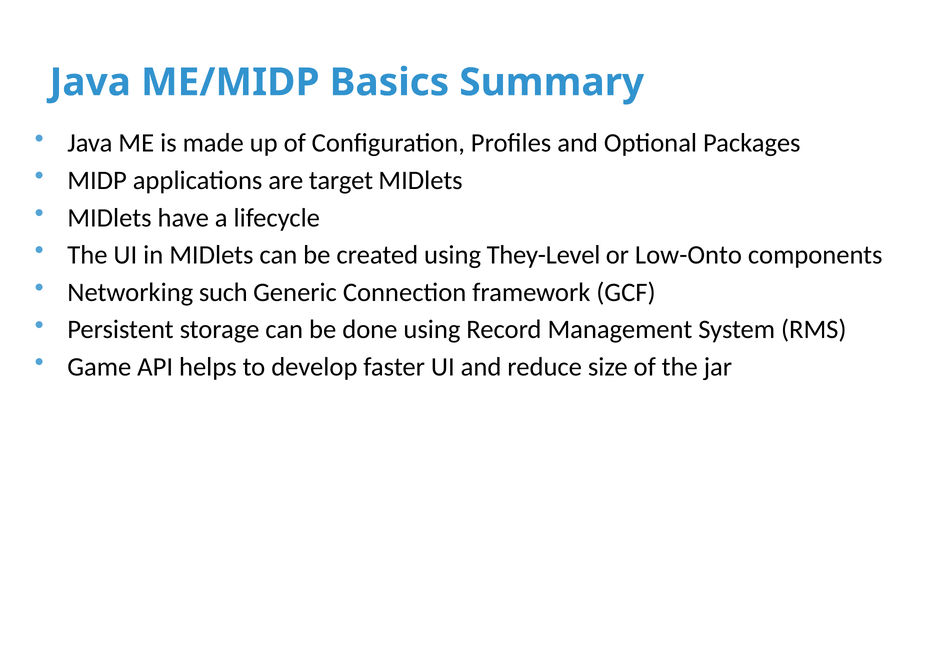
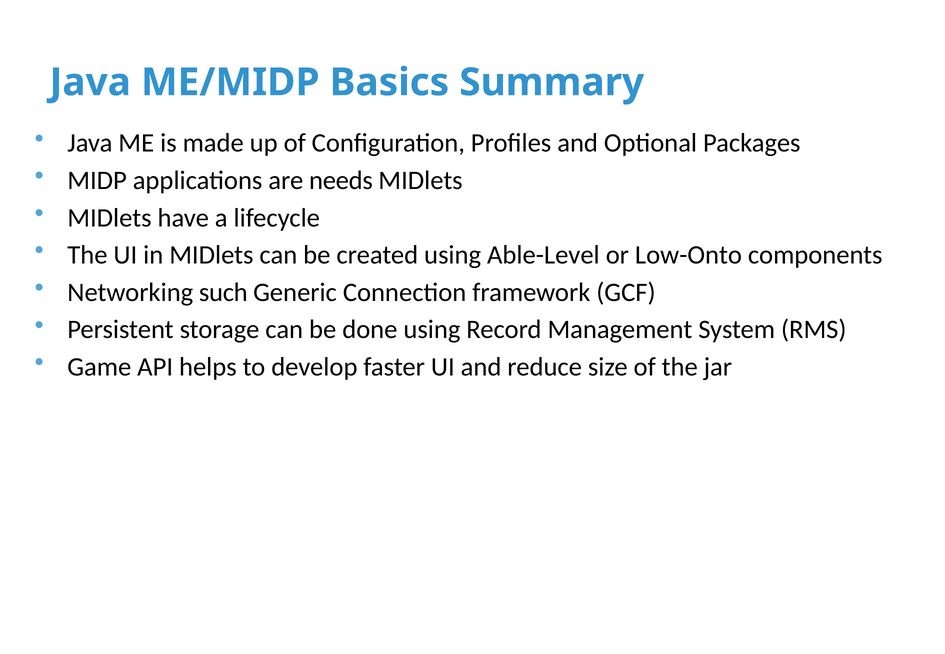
target: target -> needs
They-Level: They-Level -> Able-Level
